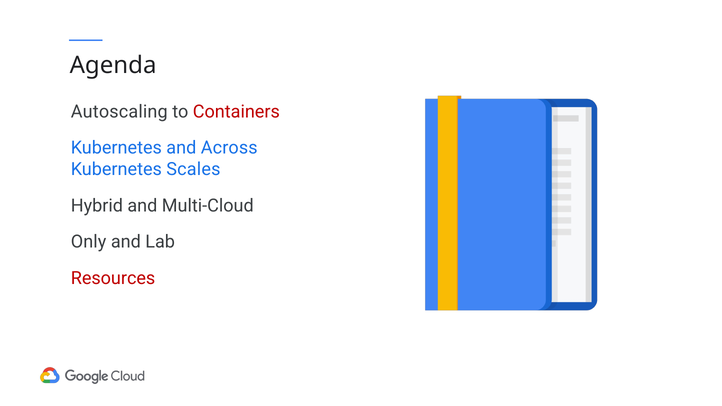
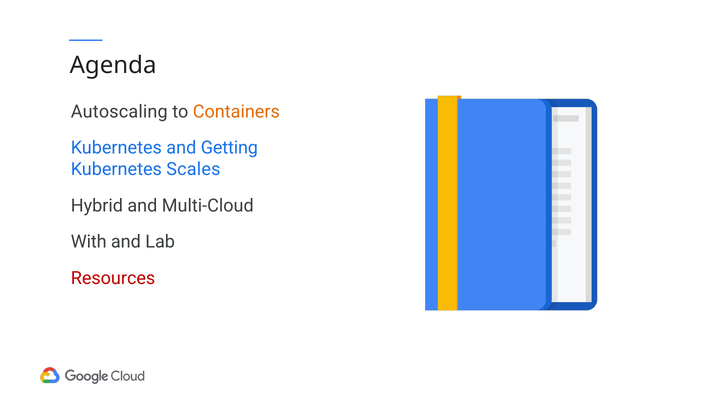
Containers colour: red -> orange
Across: Across -> Getting
Only: Only -> With
